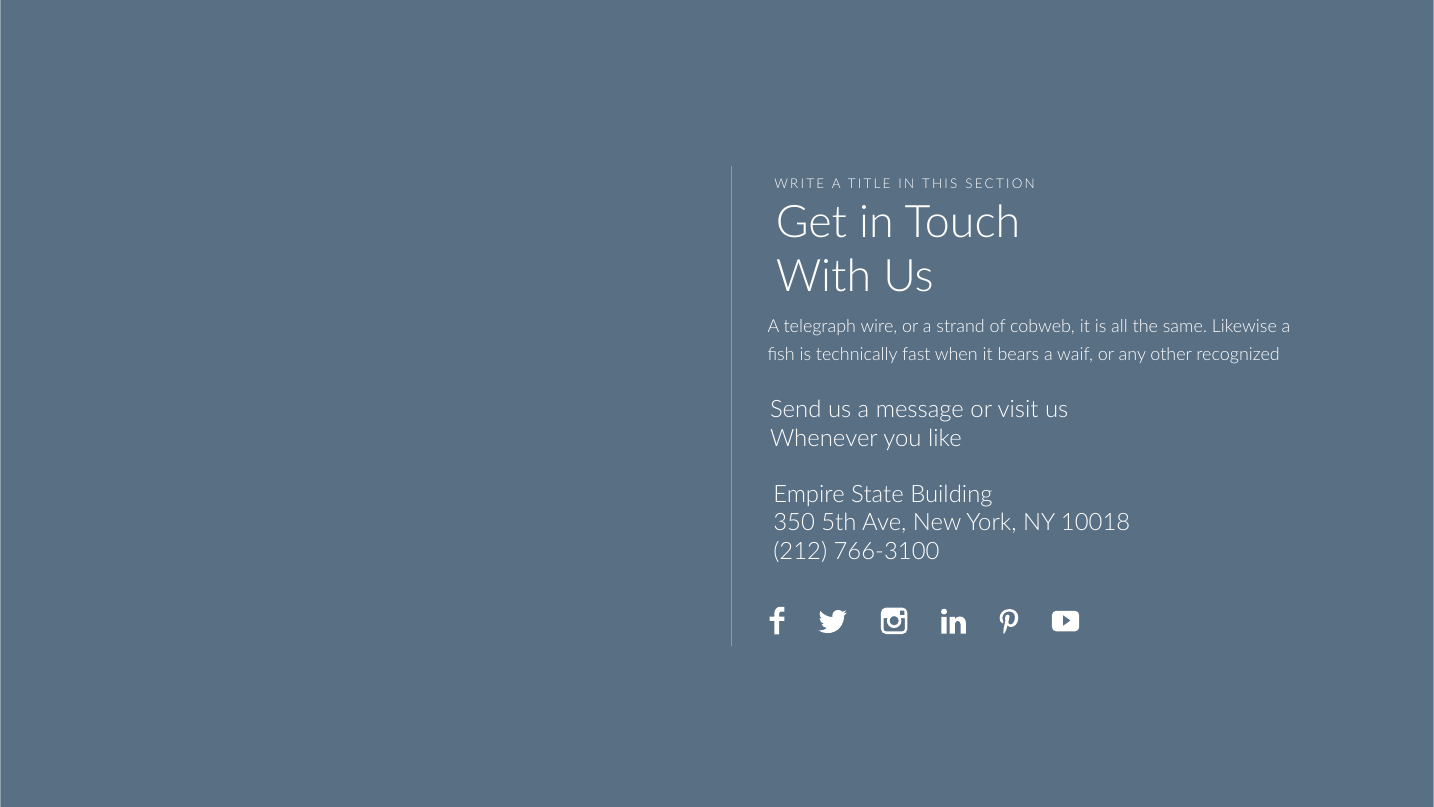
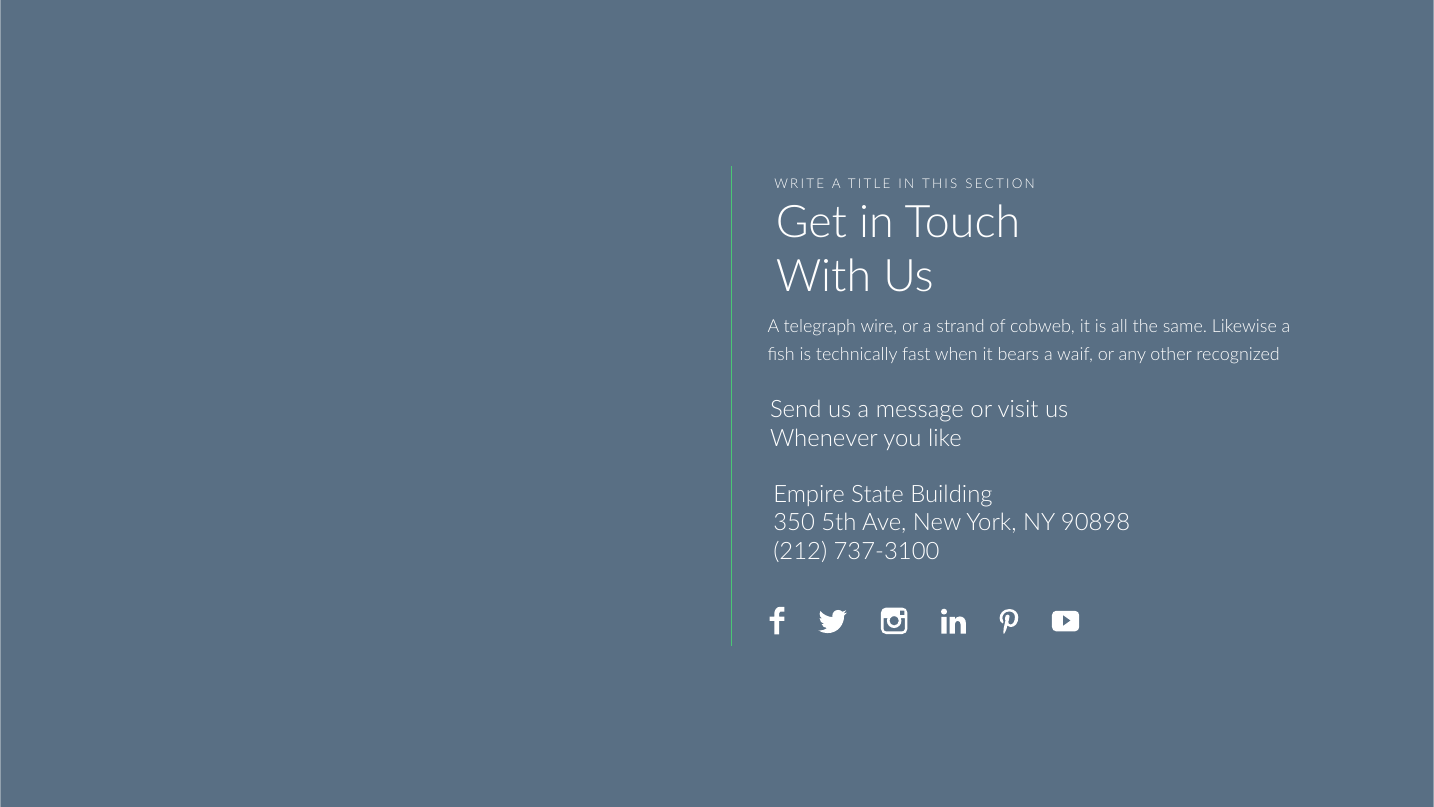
10018: 10018 -> 90898
766-3100: 766-3100 -> 737-3100
